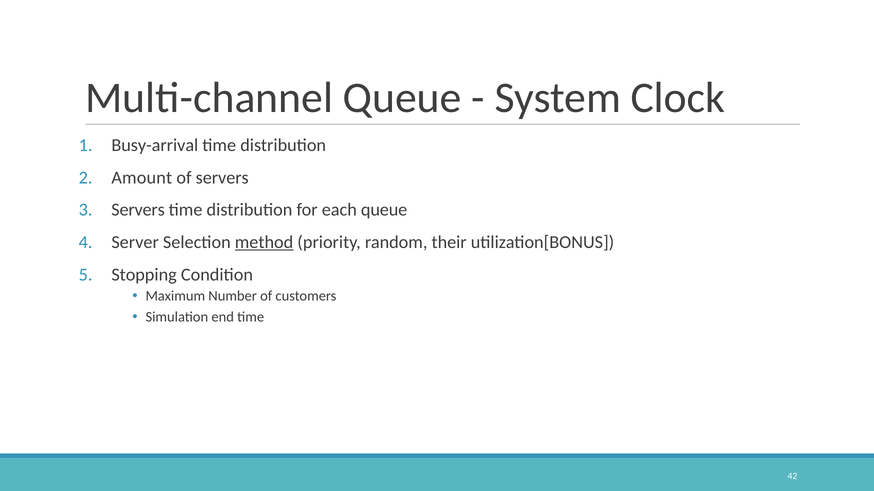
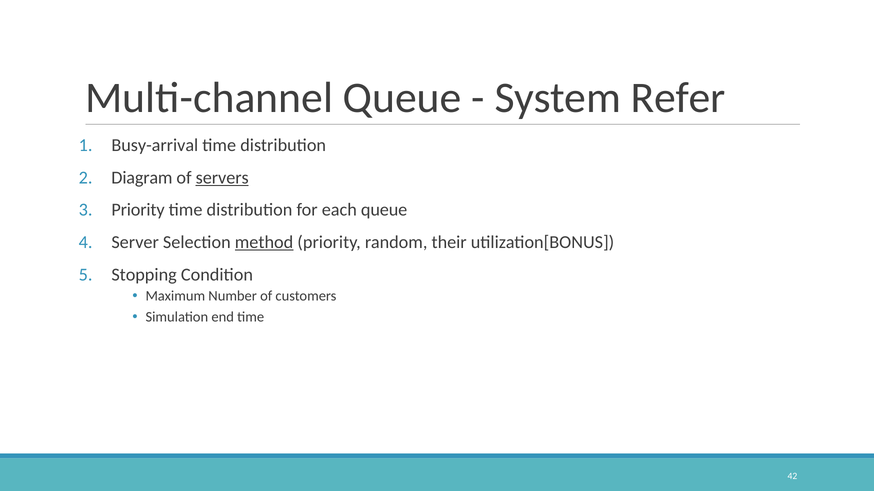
Clock: Clock -> Refer
Amount: Amount -> Diagram
servers at (222, 178) underline: none -> present
Servers at (138, 210): Servers -> Priority
